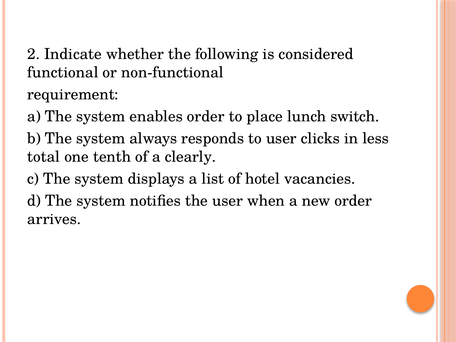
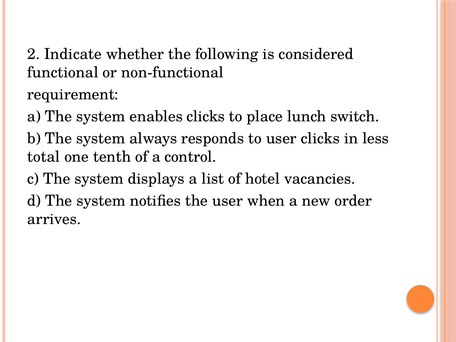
enables order: order -> clicks
clearly: clearly -> control
